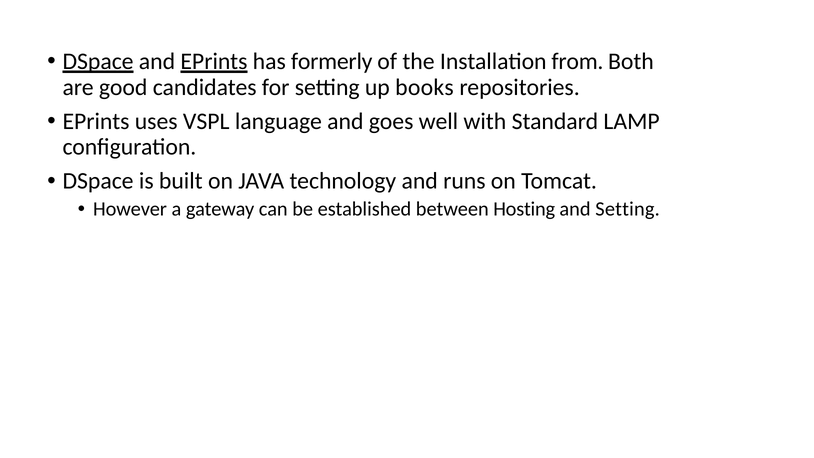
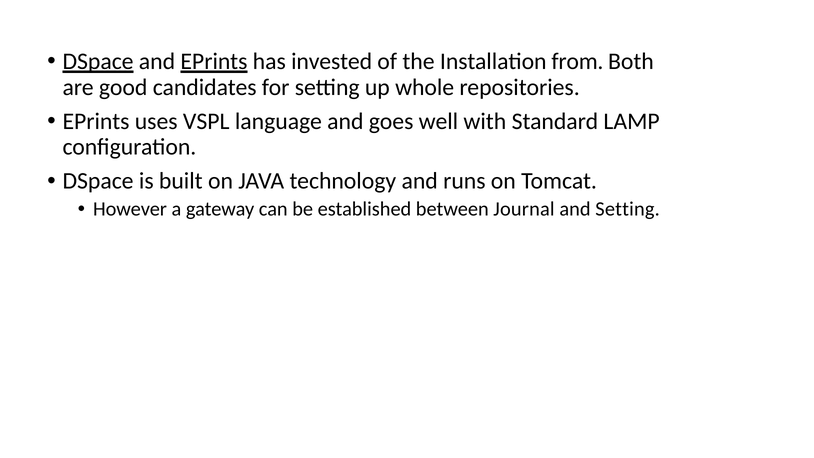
formerly: formerly -> invested
books: books -> whole
Hosting: Hosting -> Journal
